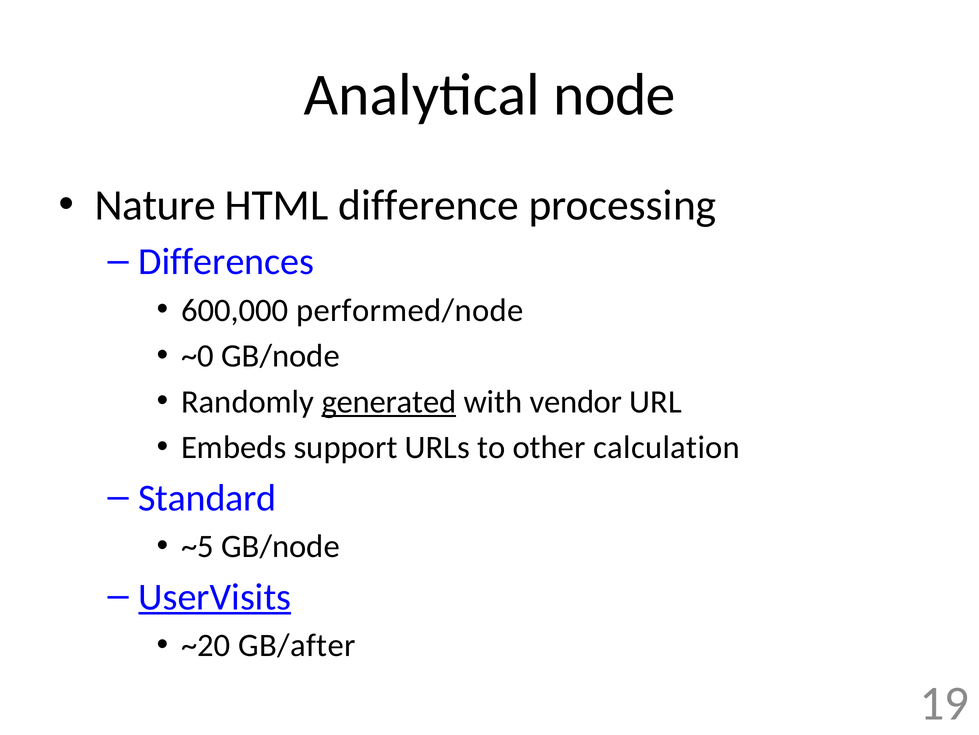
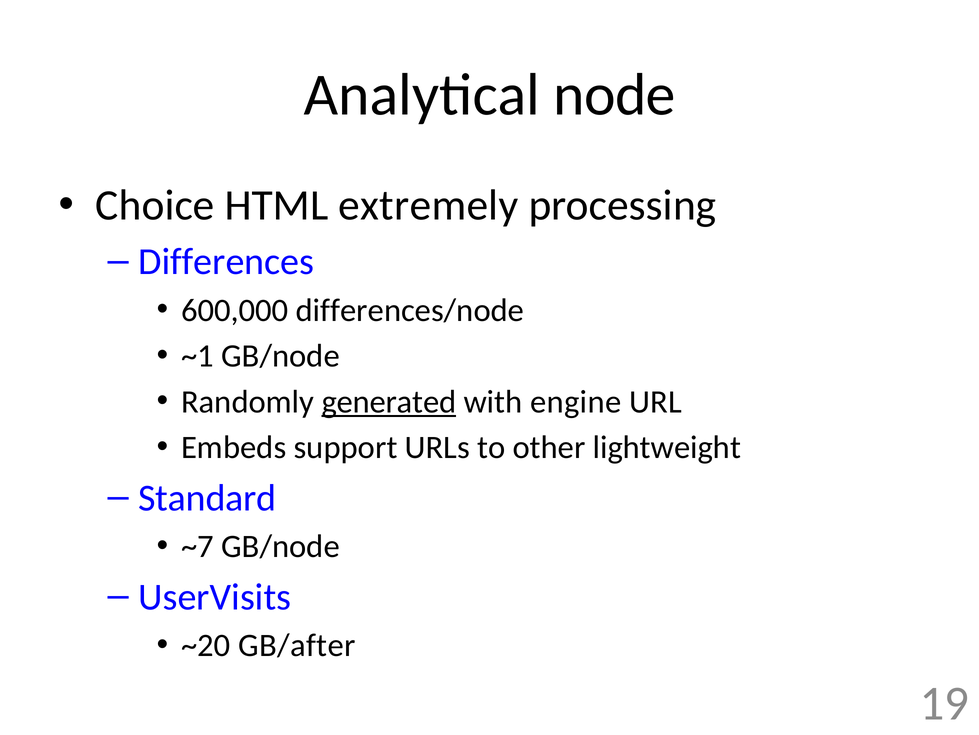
Nature: Nature -> Choice
difference: difference -> extremely
performed/node: performed/node -> differences/node
~0: ~0 -> ~1
vendor: vendor -> engine
calculation: calculation -> lightweight
~5: ~5 -> ~7
UserVisits underline: present -> none
